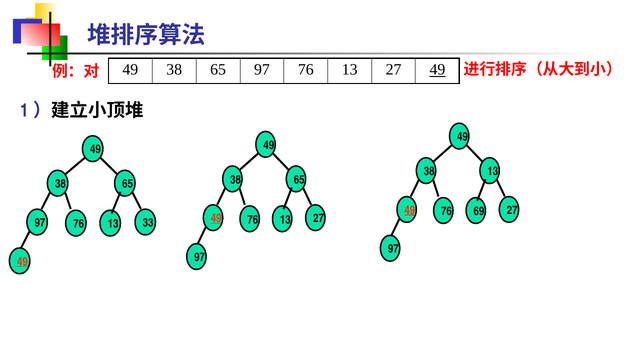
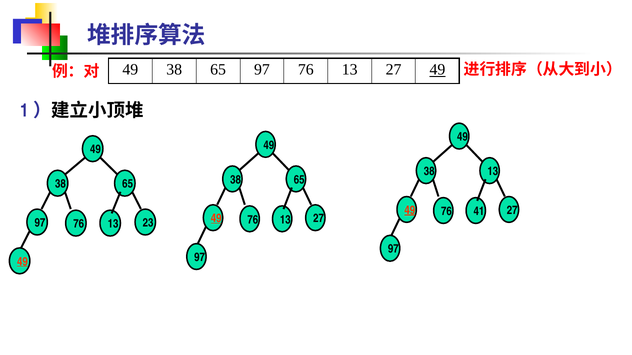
69: 69 -> 41
33: 33 -> 23
